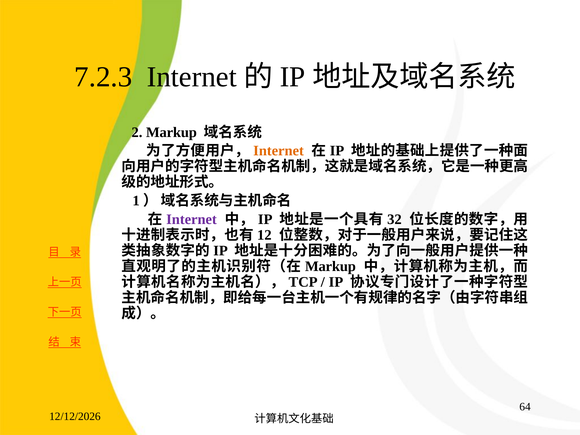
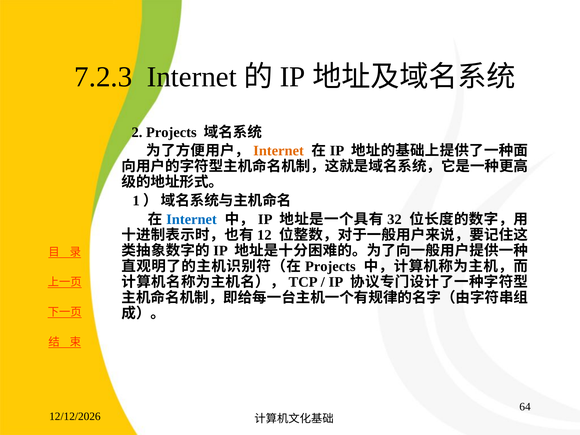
2 Markup: Markup -> Projects
Internet at (191, 219) colour: purple -> blue
Markup at (330, 266): Markup -> Projects
